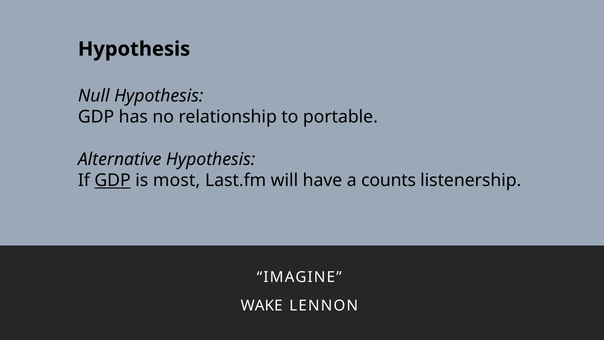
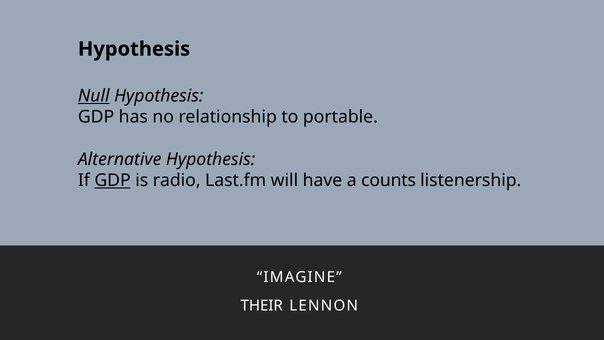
Null underline: none -> present
most: most -> radio
WAKE: WAKE -> THEIR
